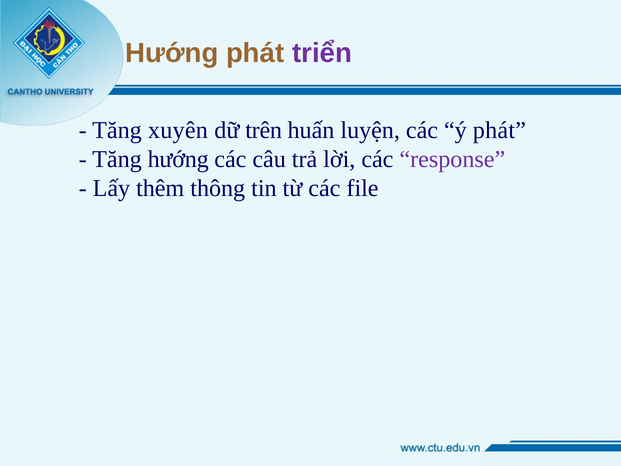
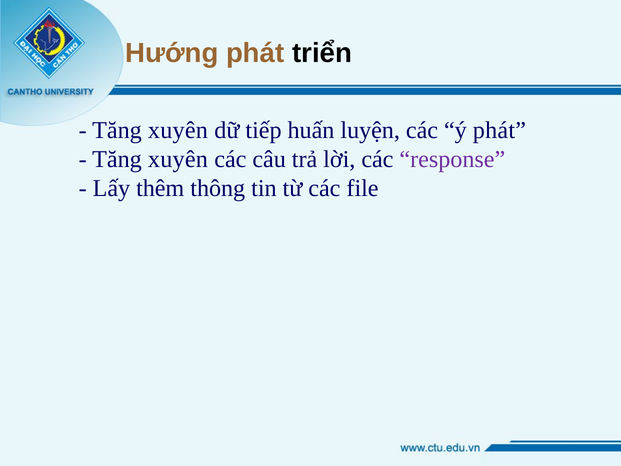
triển colour: purple -> black
trên: trên -> tiếp
hướng at (178, 159): hướng -> xuyên
